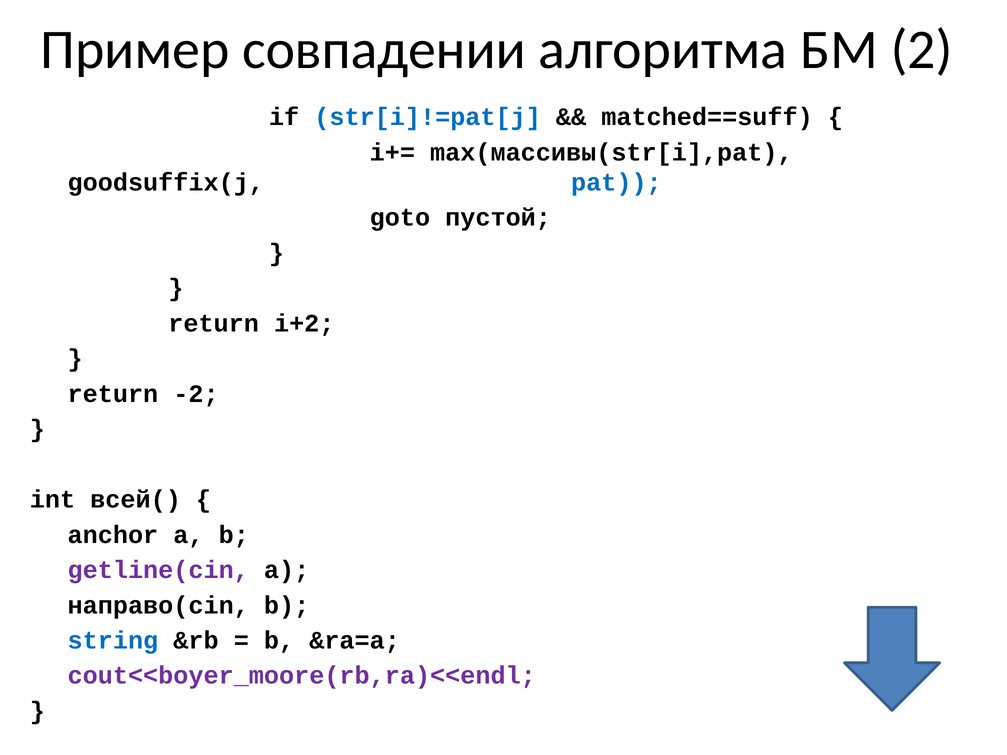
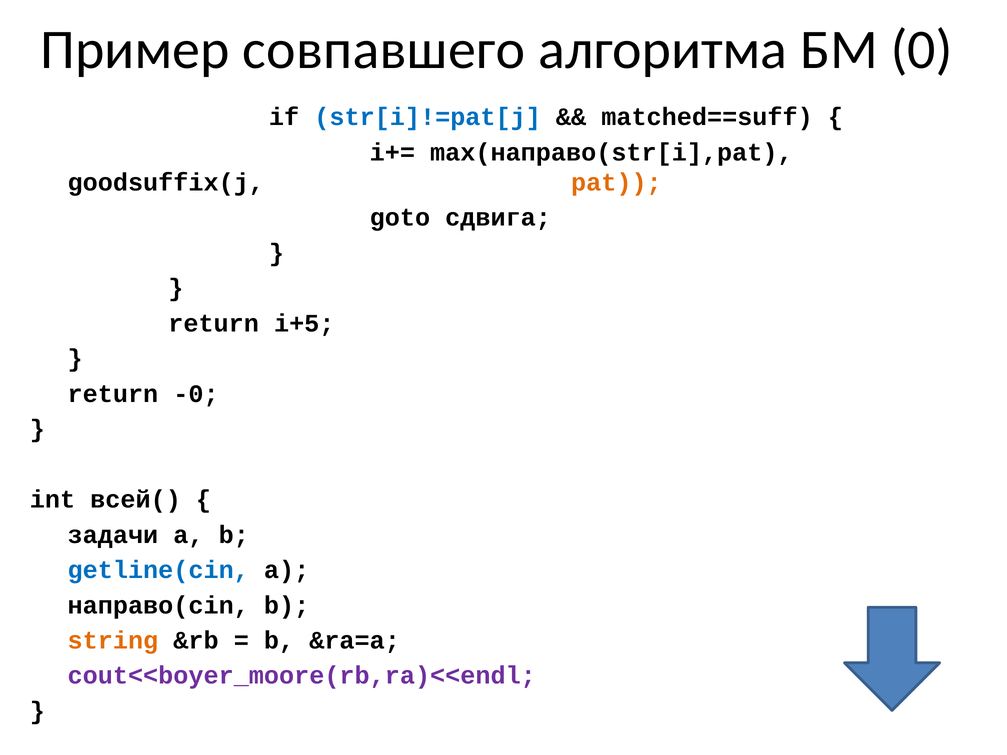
совпадении: совпадении -> совпавшего
2: 2 -> 0
max(массивы(str[i],pat: max(массивы(str[i],pat -> max(направо(str[i],pat
pat colour: blue -> orange
пустой: пустой -> сдвига
i+2: i+2 -> i+5
-2: -2 -> -0
anchor: anchor -> задачи
getline(cin colour: purple -> blue
string colour: blue -> orange
